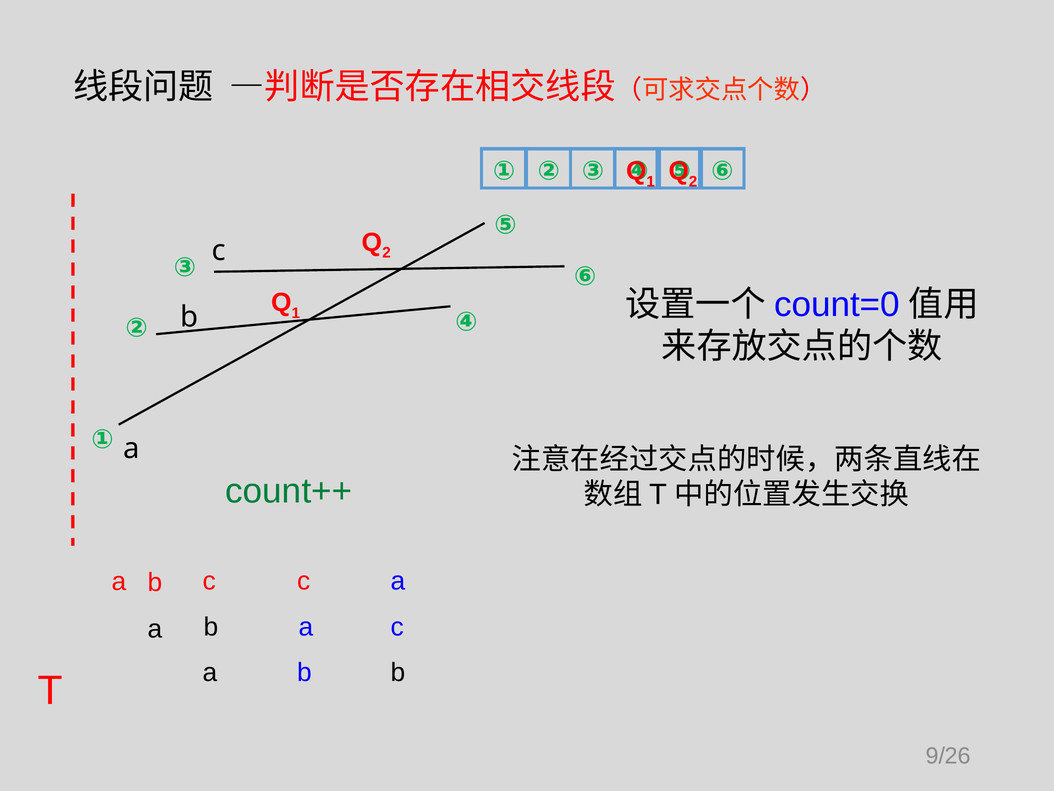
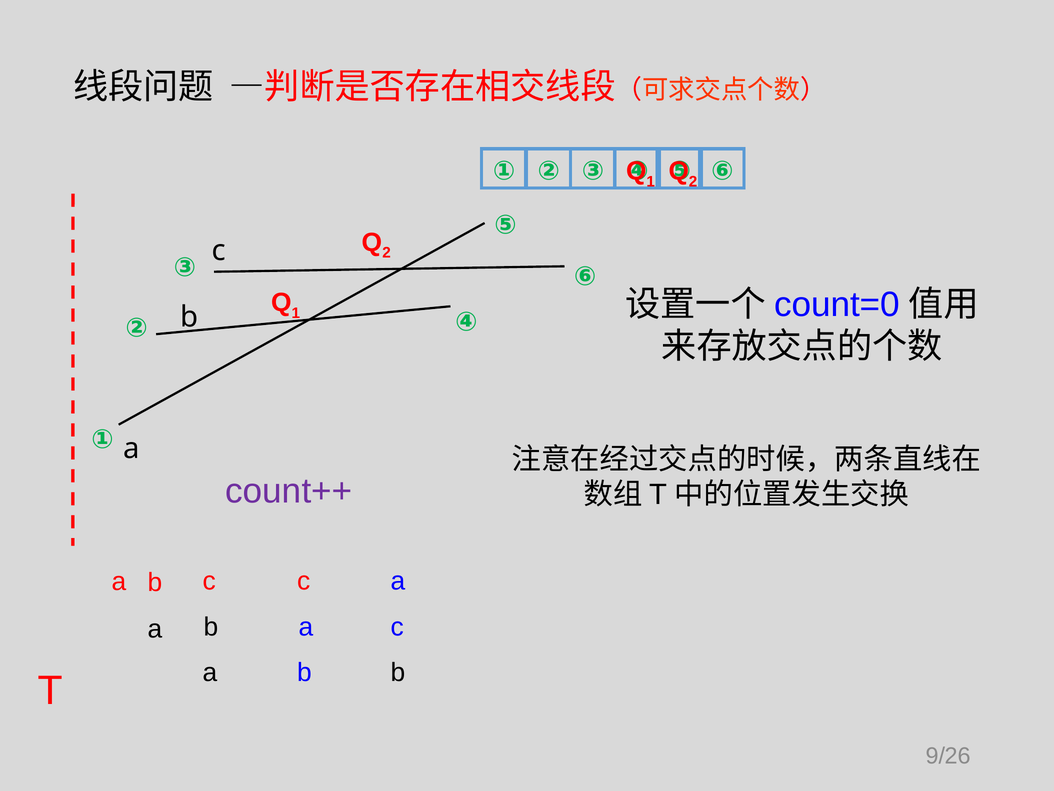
count++ colour: green -> purple
